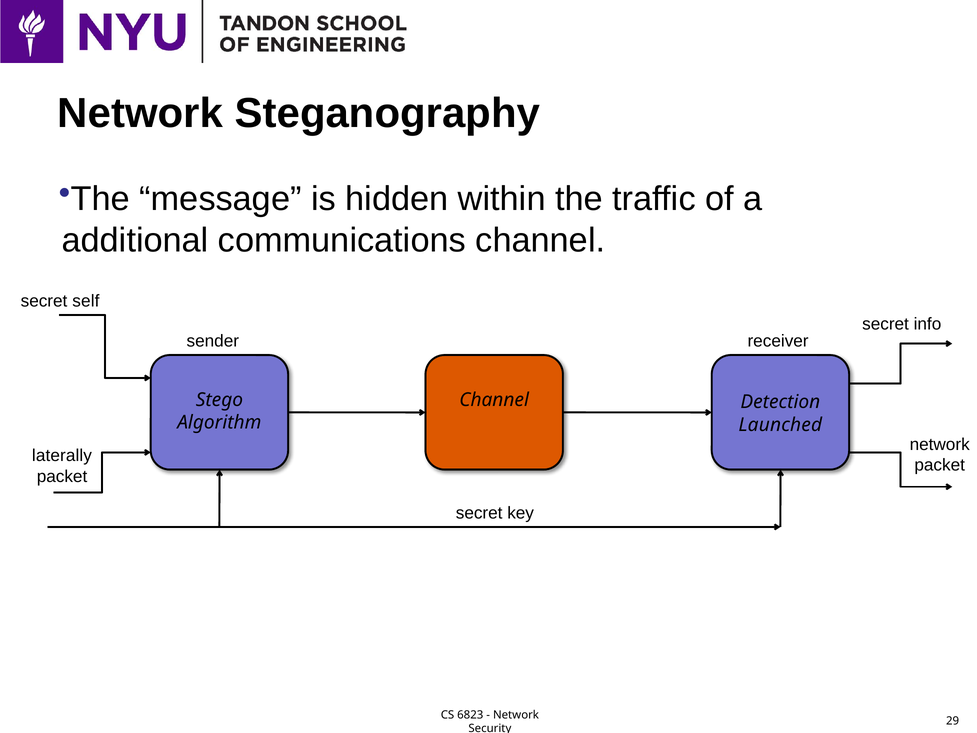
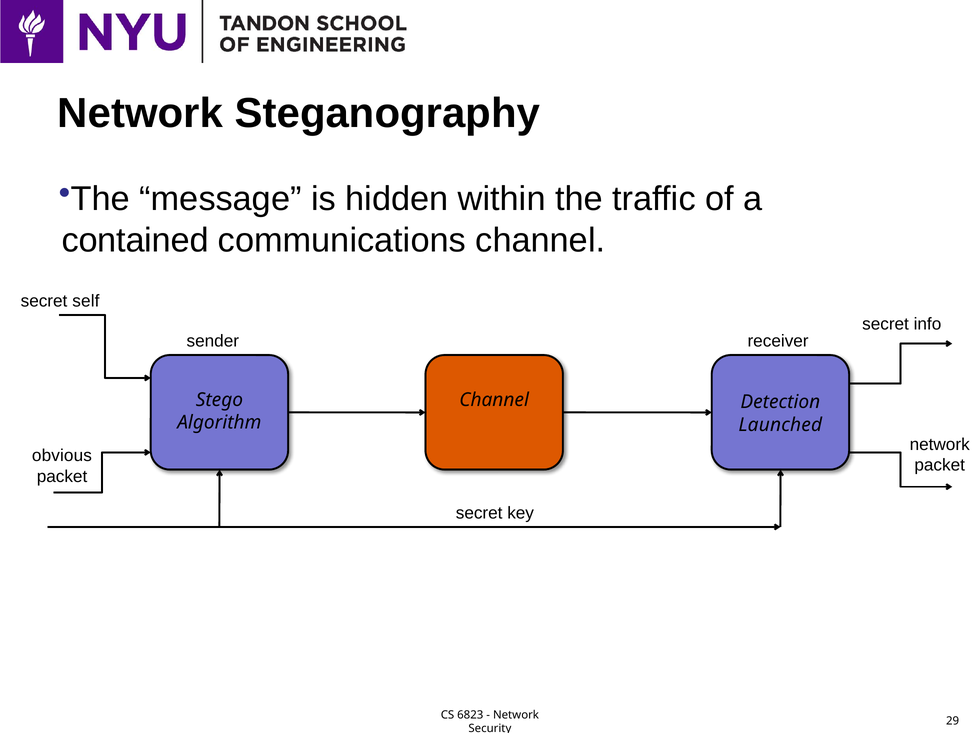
additional: additional -> contained
laterally: laterally -> obvious
